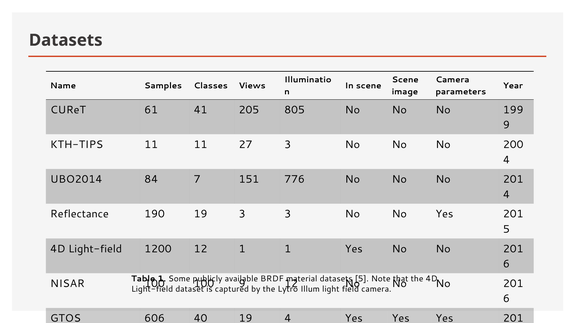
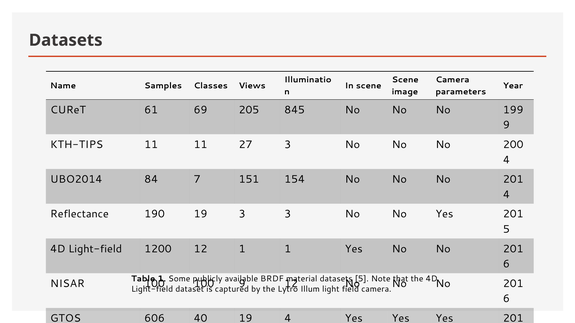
41: 41 -> 69
805: 805 -> 845
776: 776 -> 154
